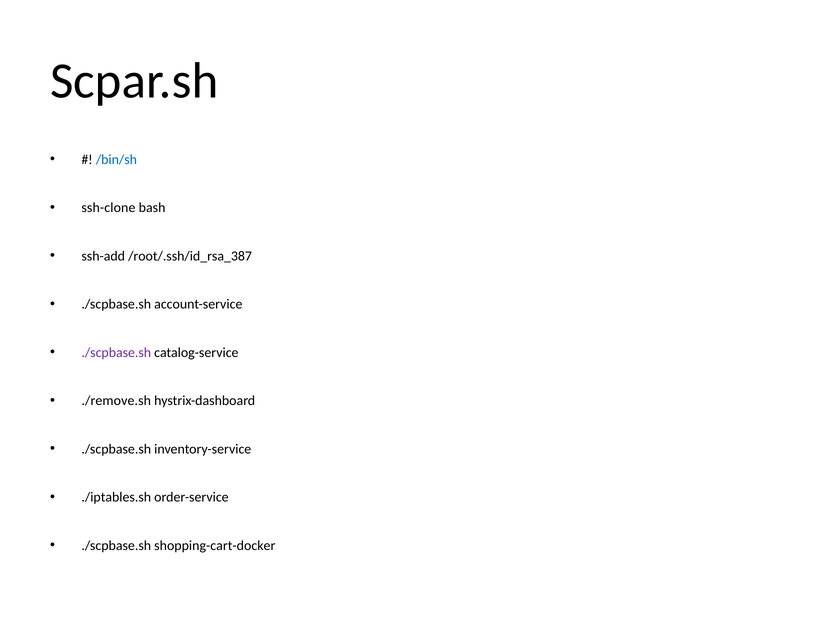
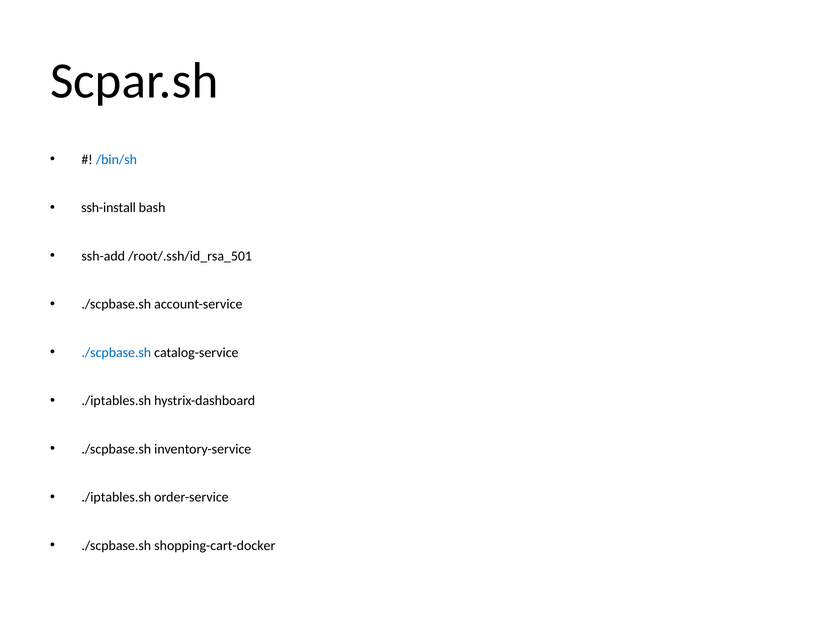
ssh-clone: ssh-clone -> ssh-install
/root/.ssh/id_rsa_387: /root/.ssh/id_rsa_387 -> /root/.ssh/id_rsa_501
./scpbase.sh at (116, 353) colour: purple -> blue
./remove.sh at (116, 401): ./remove.sh -> ./iptables.sh
